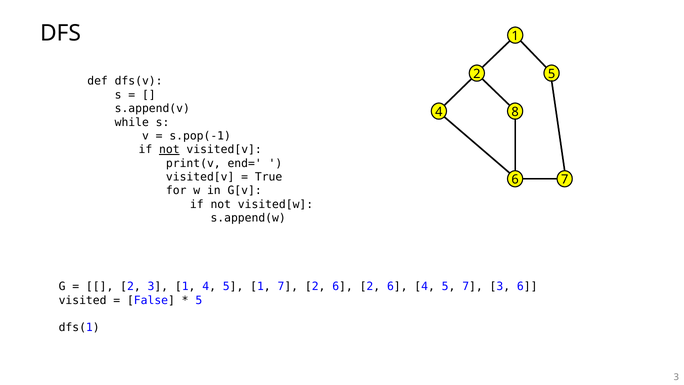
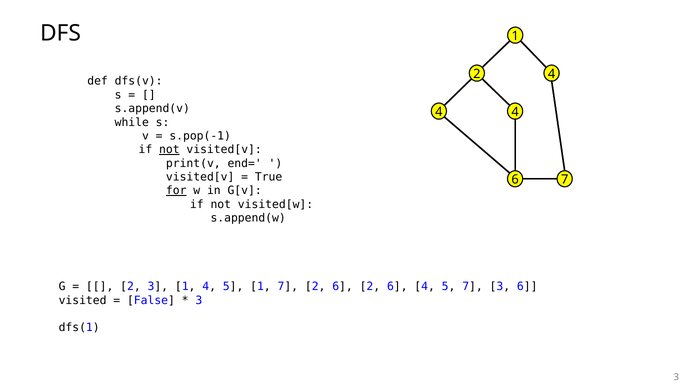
2 5: 5 -> 4
8 at (515, 112): 8 -> 4
for underline: none -> present
5 at (199, 300): 5 -> 3
